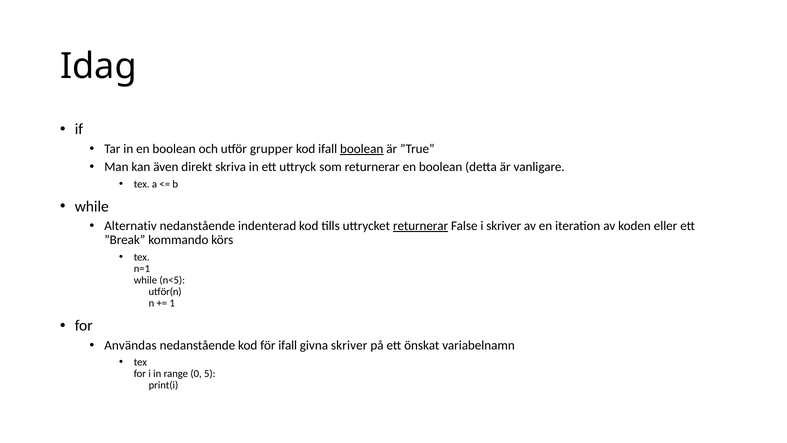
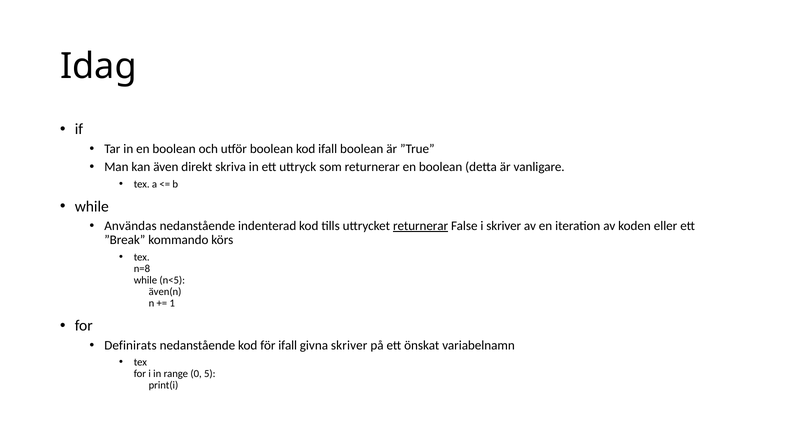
utför grupper: grupper -> boolean
boolean at (362, 149) underline: present -> none
Alternativ: Alternativ -> Användas
n=1: n=1 -> n=8
utför(n: utför(n -> även(n
Användas: Användas -> Definirats
